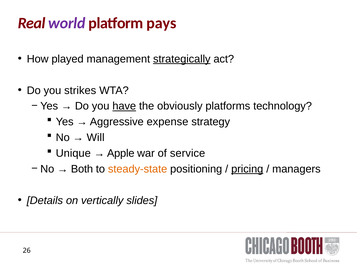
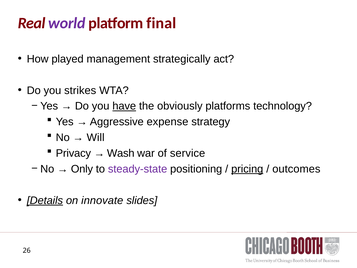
pays: pays -> final
strategically underline: present -> none
Unique: Unique -> Privacy
Apple: Apple -> Wash
Both: Both -> Only
steady-state colour: orange -> purple
managers: managers -> outcomes
Details underline: none -> present
vertically: vertically -> innovate
